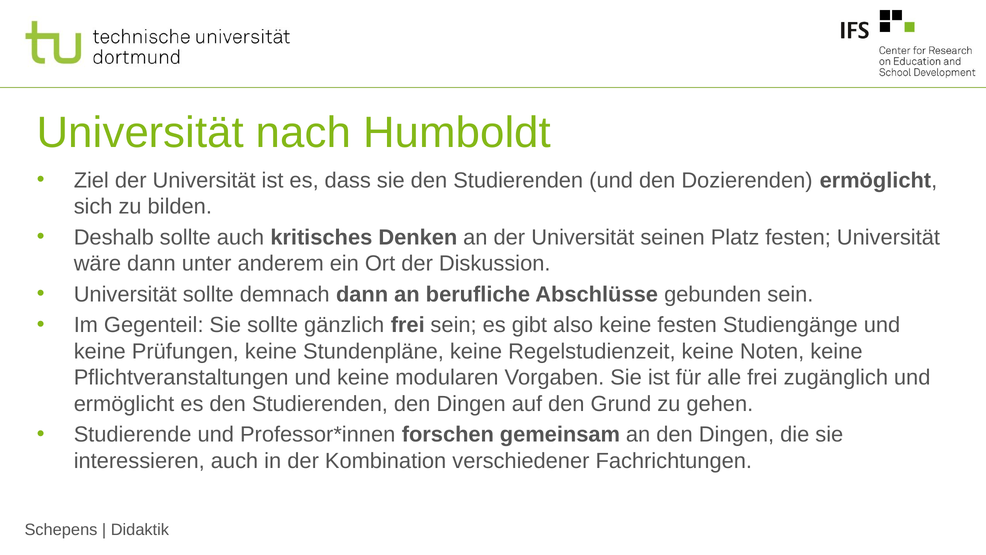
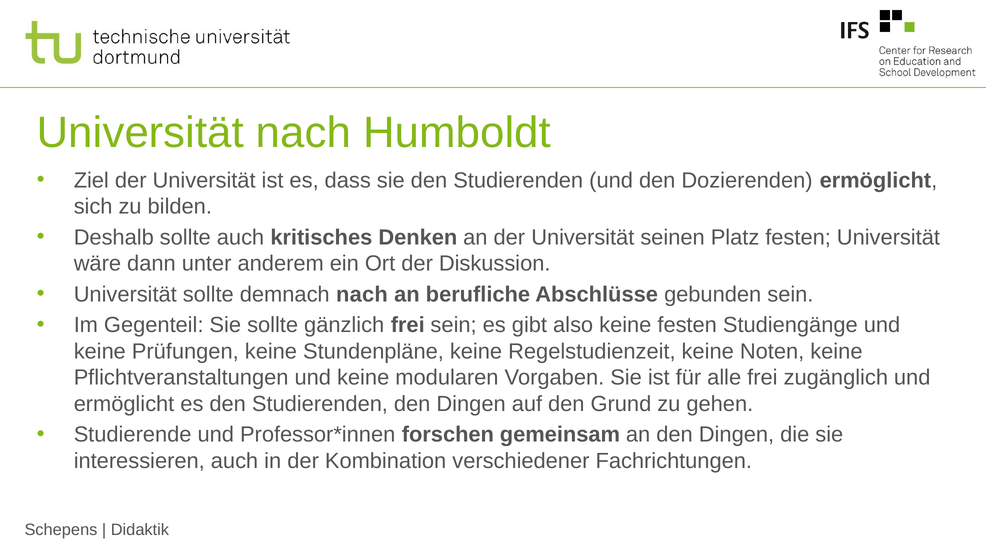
demnach dann: dann -> nach
